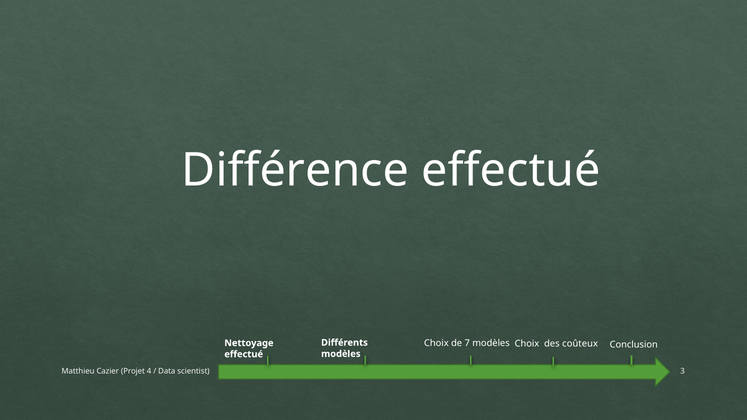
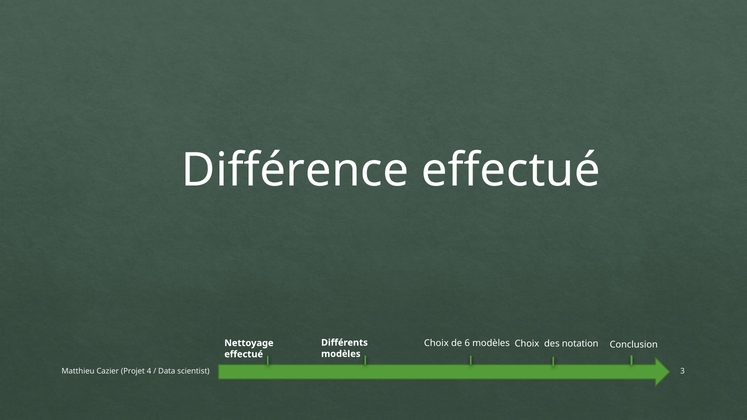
7: 7 -> 6
coûteux: coûteux -> notation
